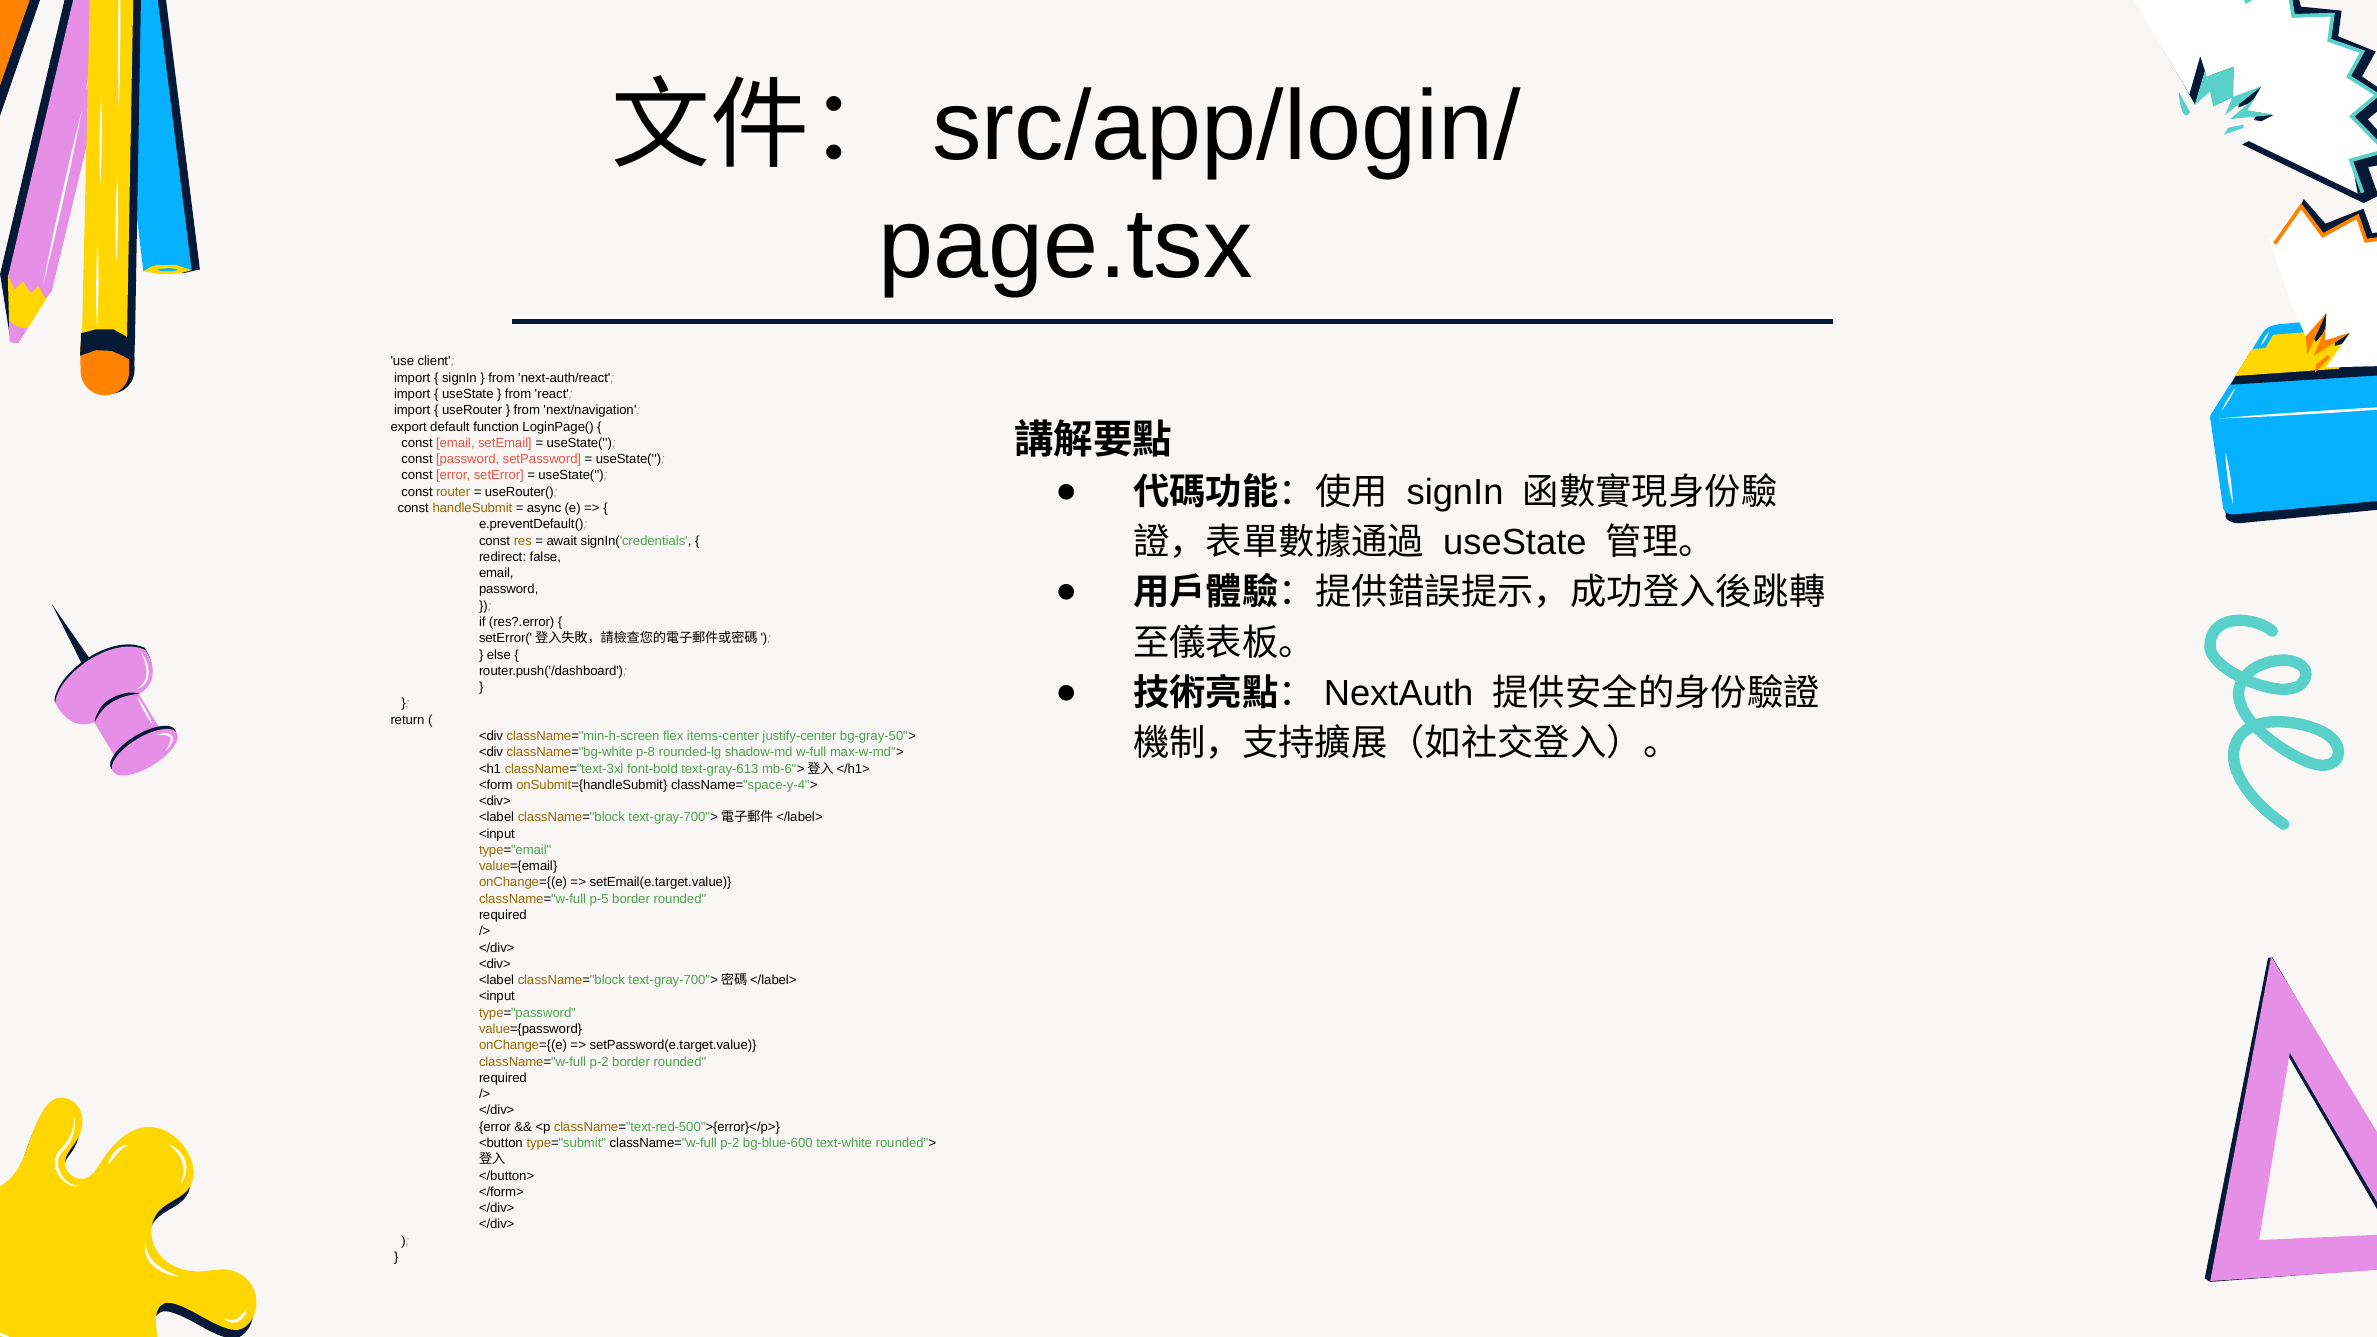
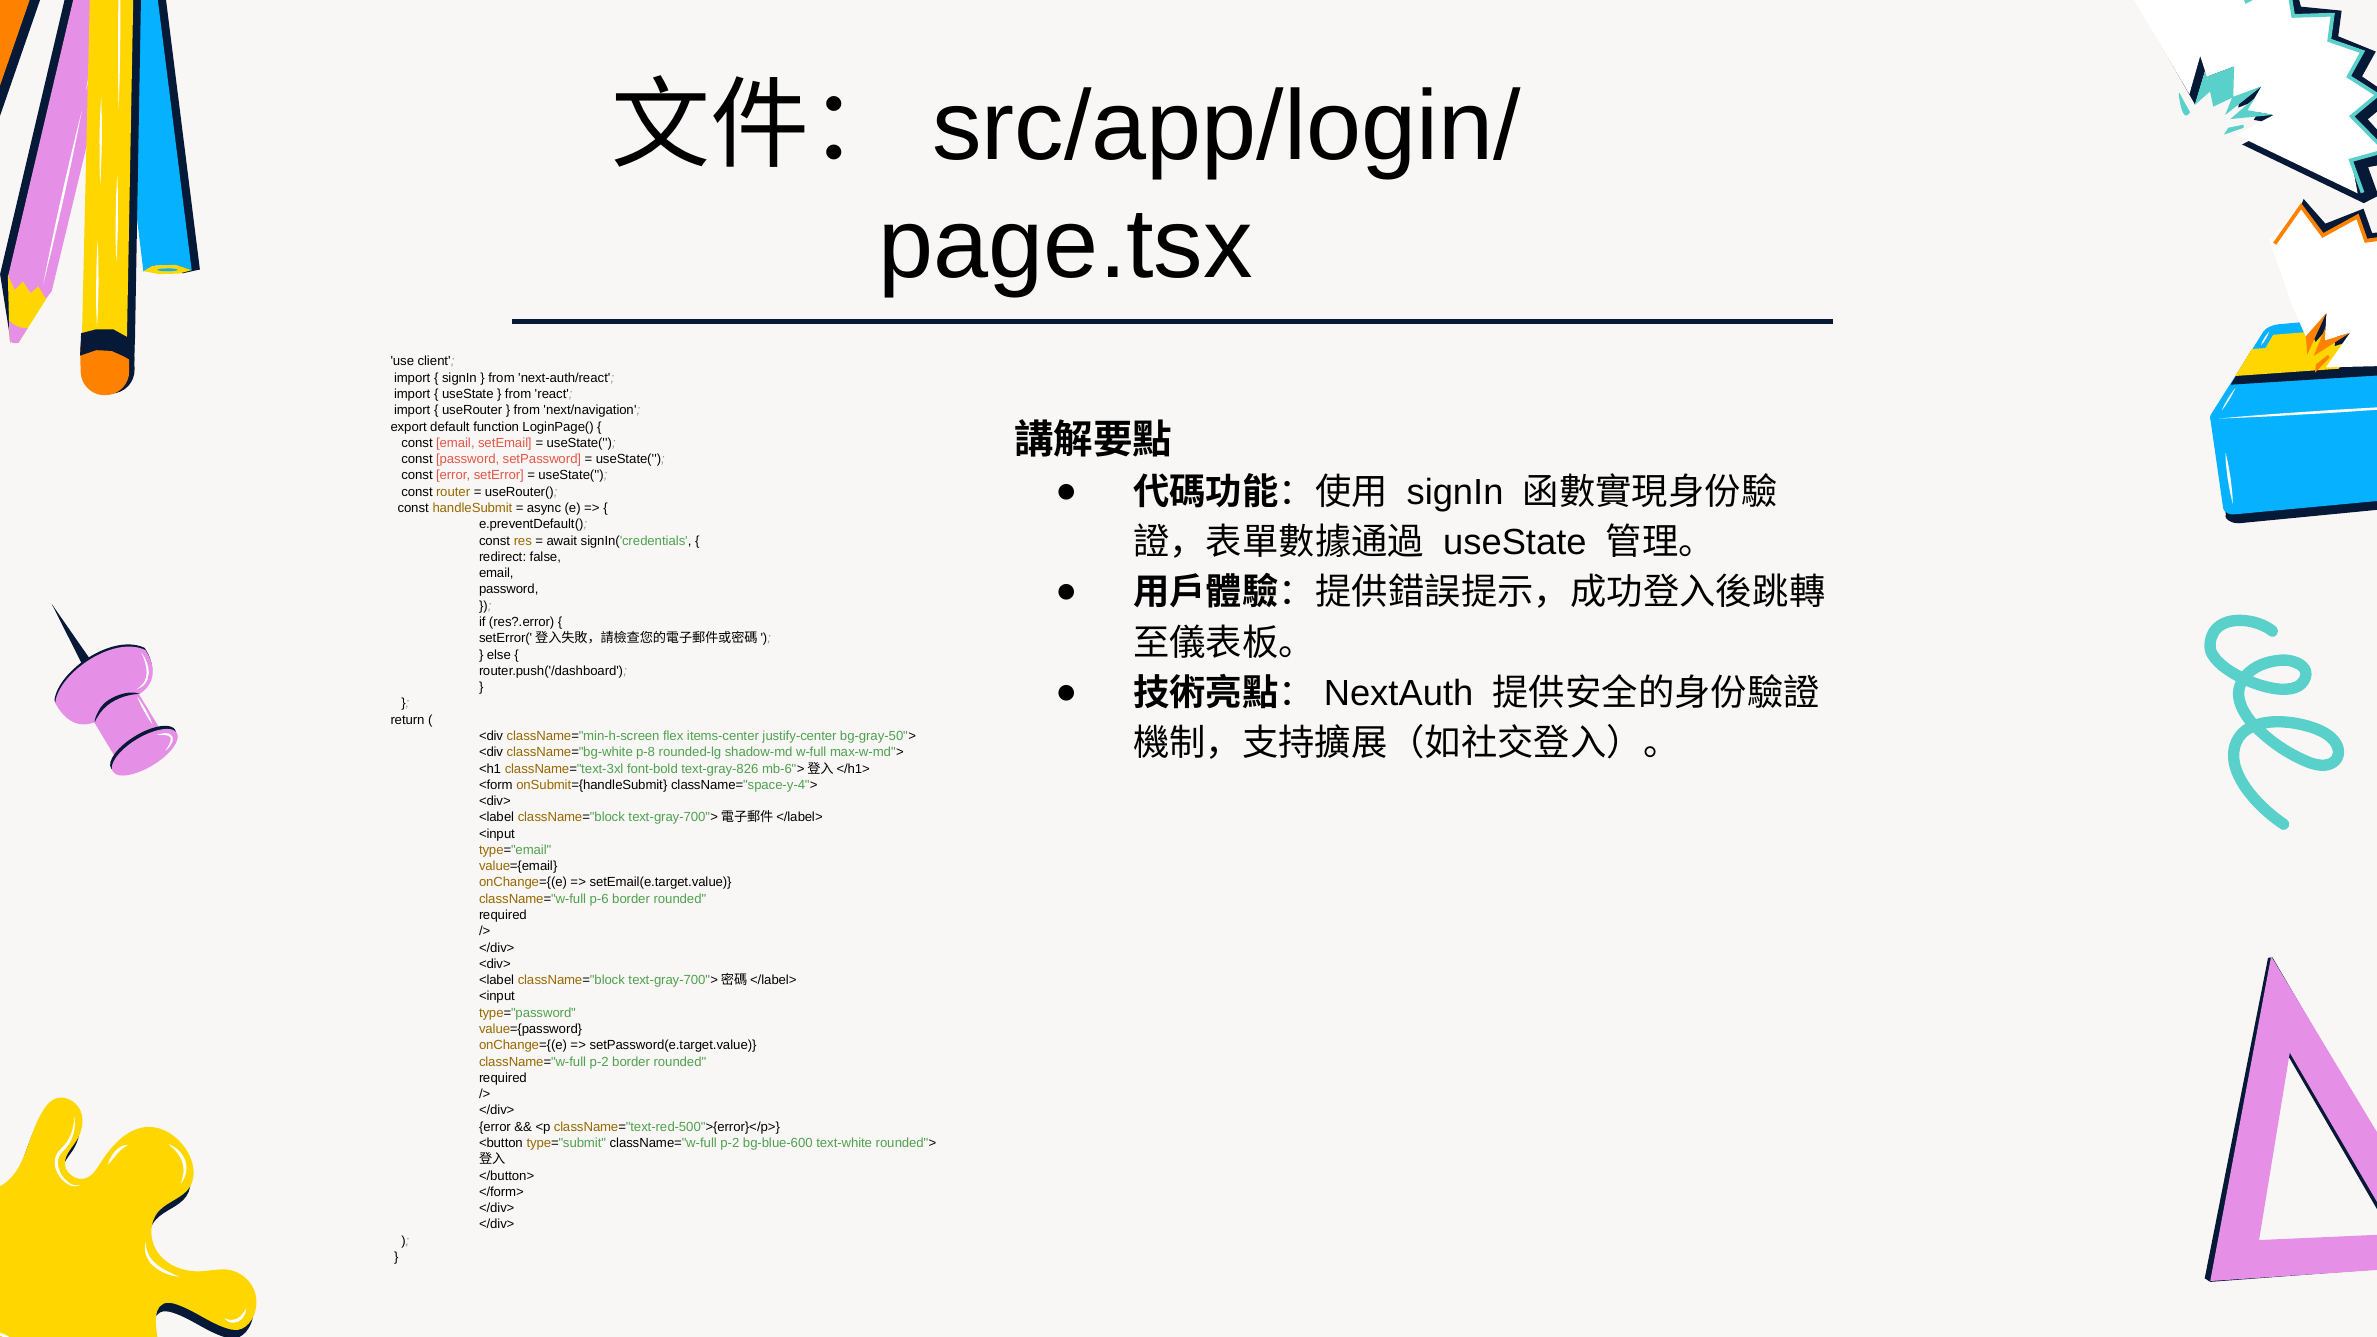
text-gray-613: text-gray-613 -> text-gray-826
p-5: p-5 -> p-6
